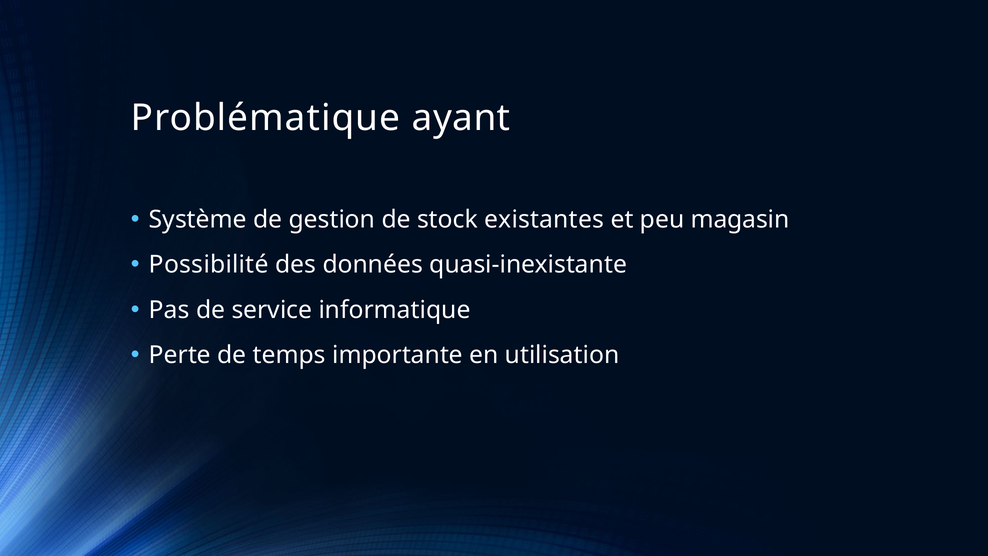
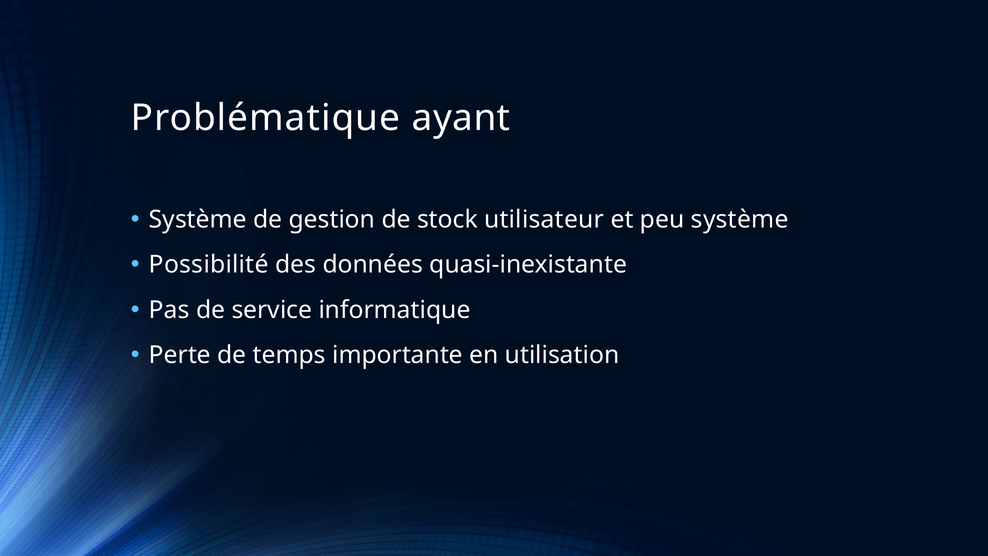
existantes: existantes -> utilisateur
peu magasin: magasin -> système
